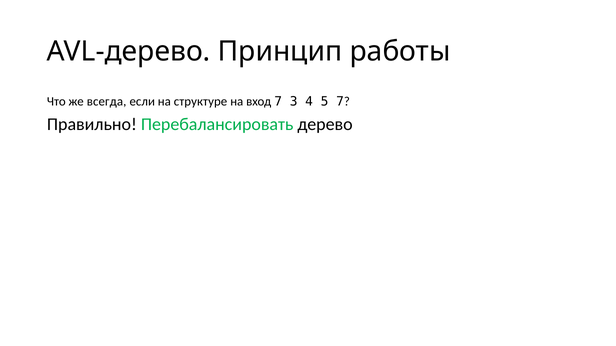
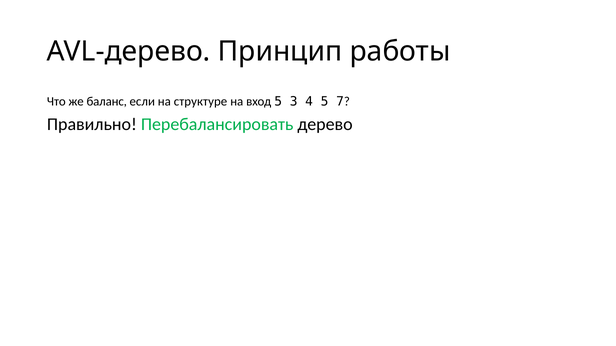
всегда: всегда -> баланс
вход 7: 7 -> 5
